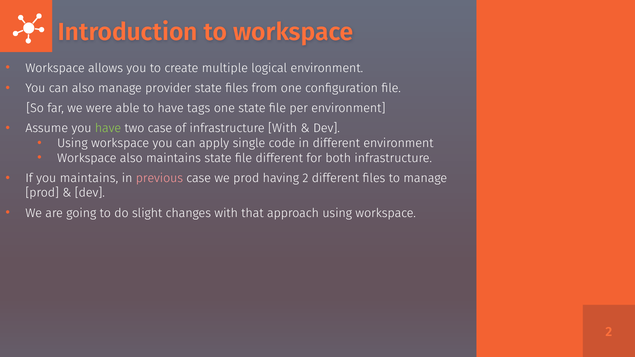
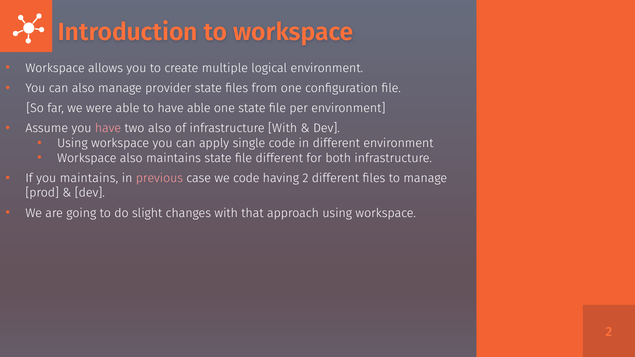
have tags: tags -> able
have at (108, 128) colour: light green -> pink
two case: case -> also
we prod: prod -> code
